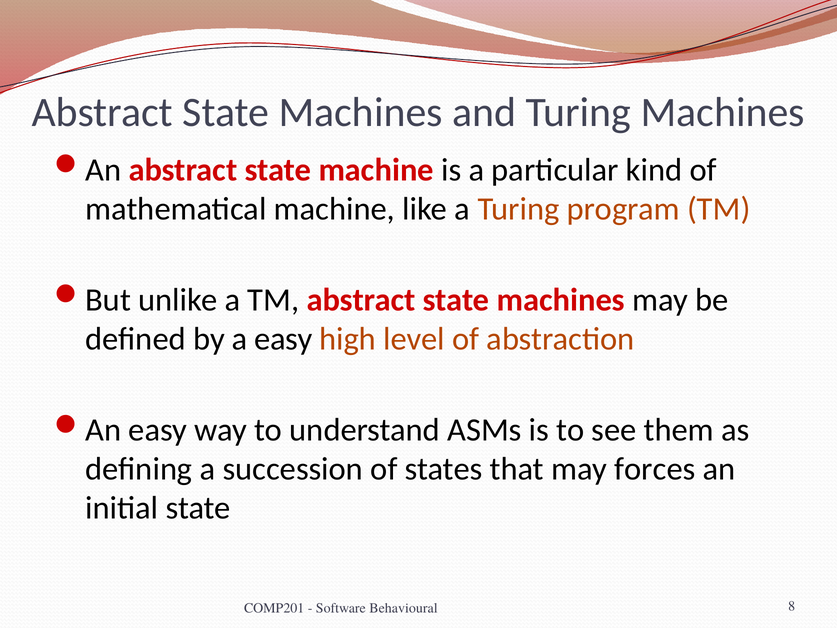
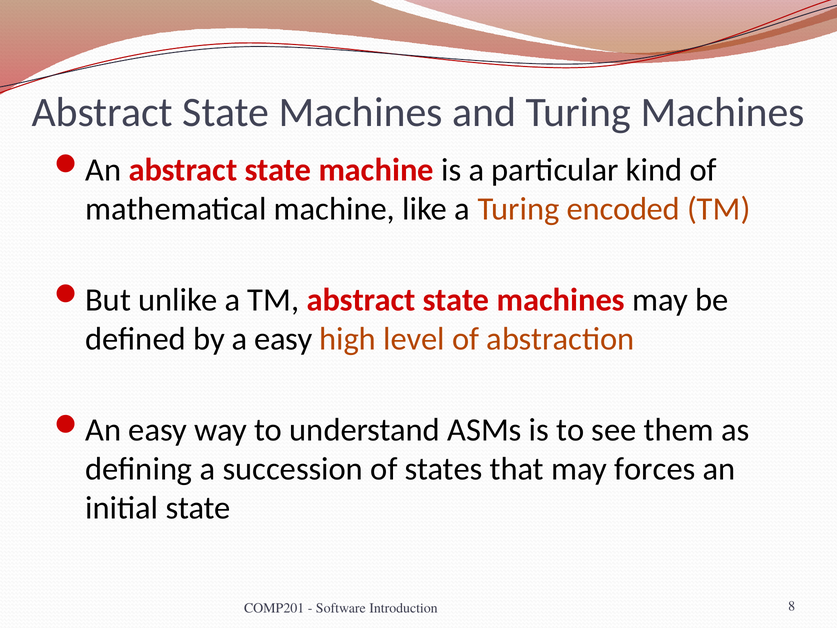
program: program -> encoded
Behavioural: Behavioural -> Introduction
